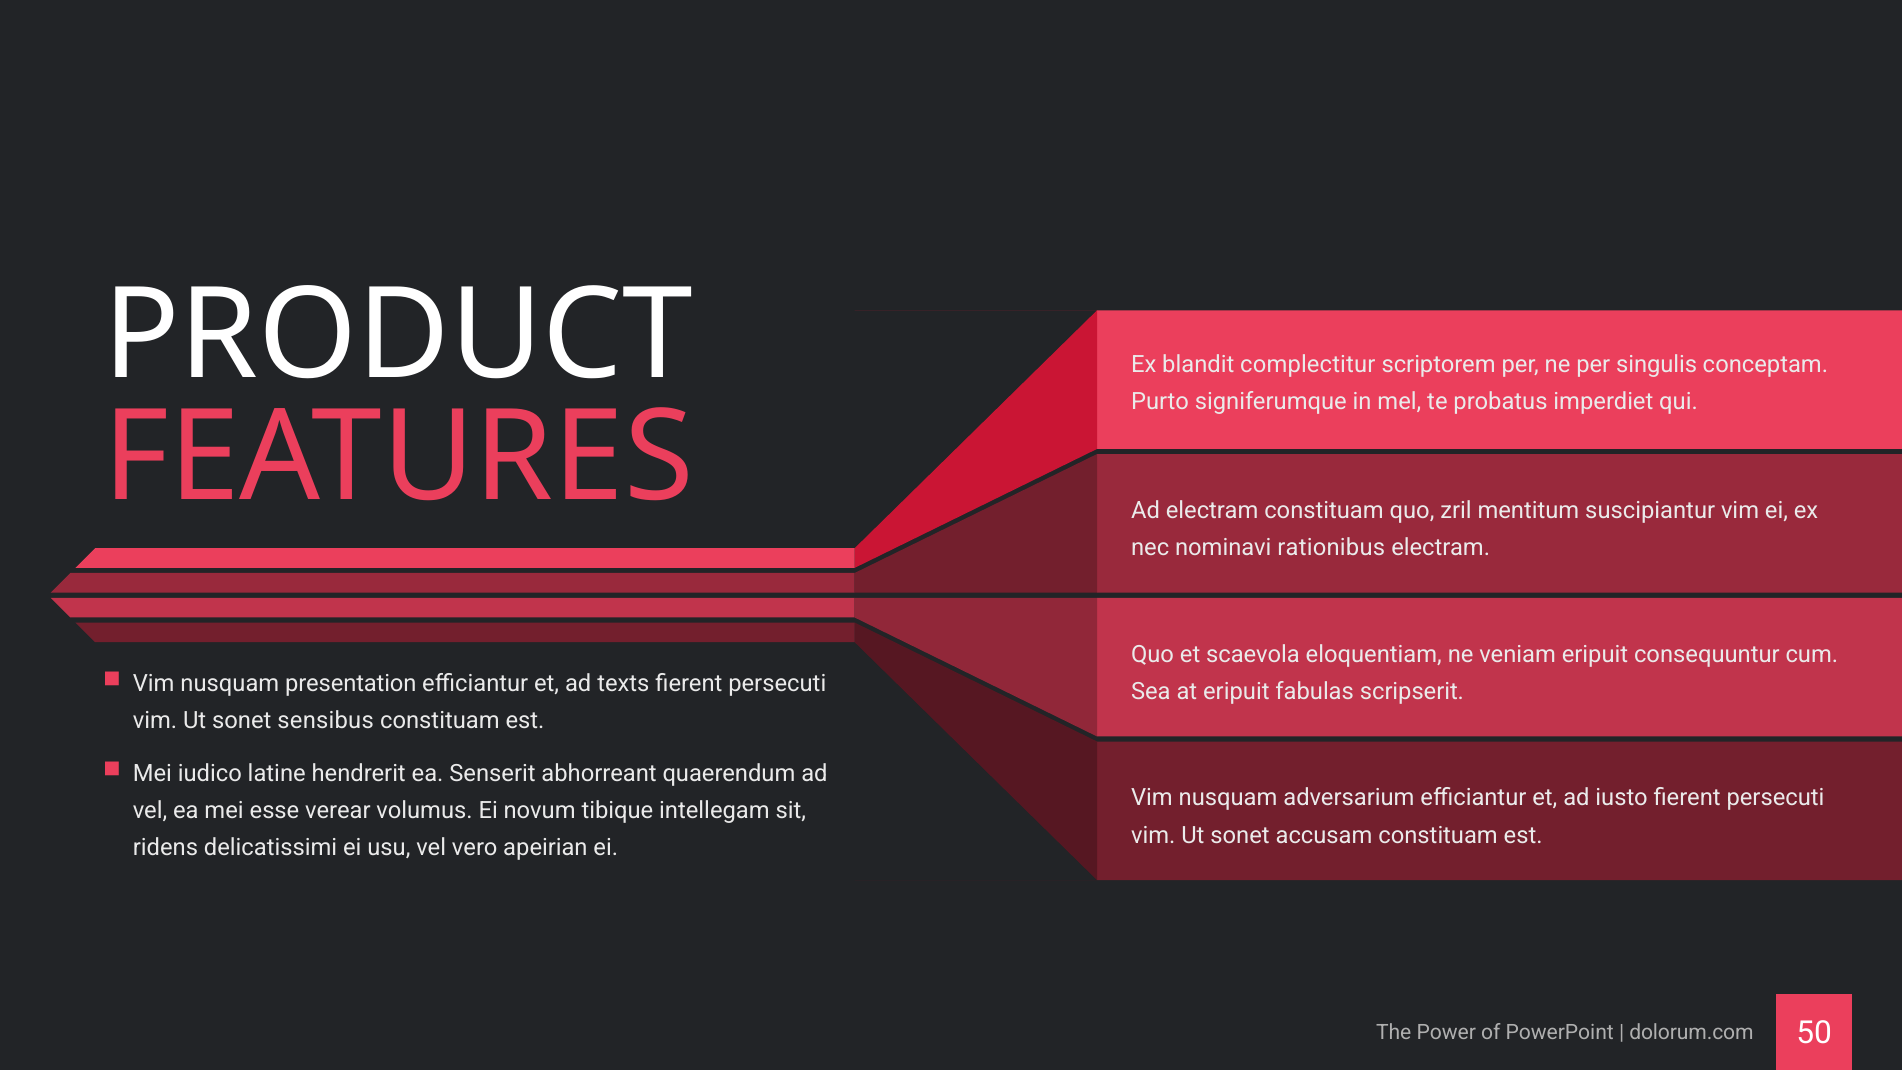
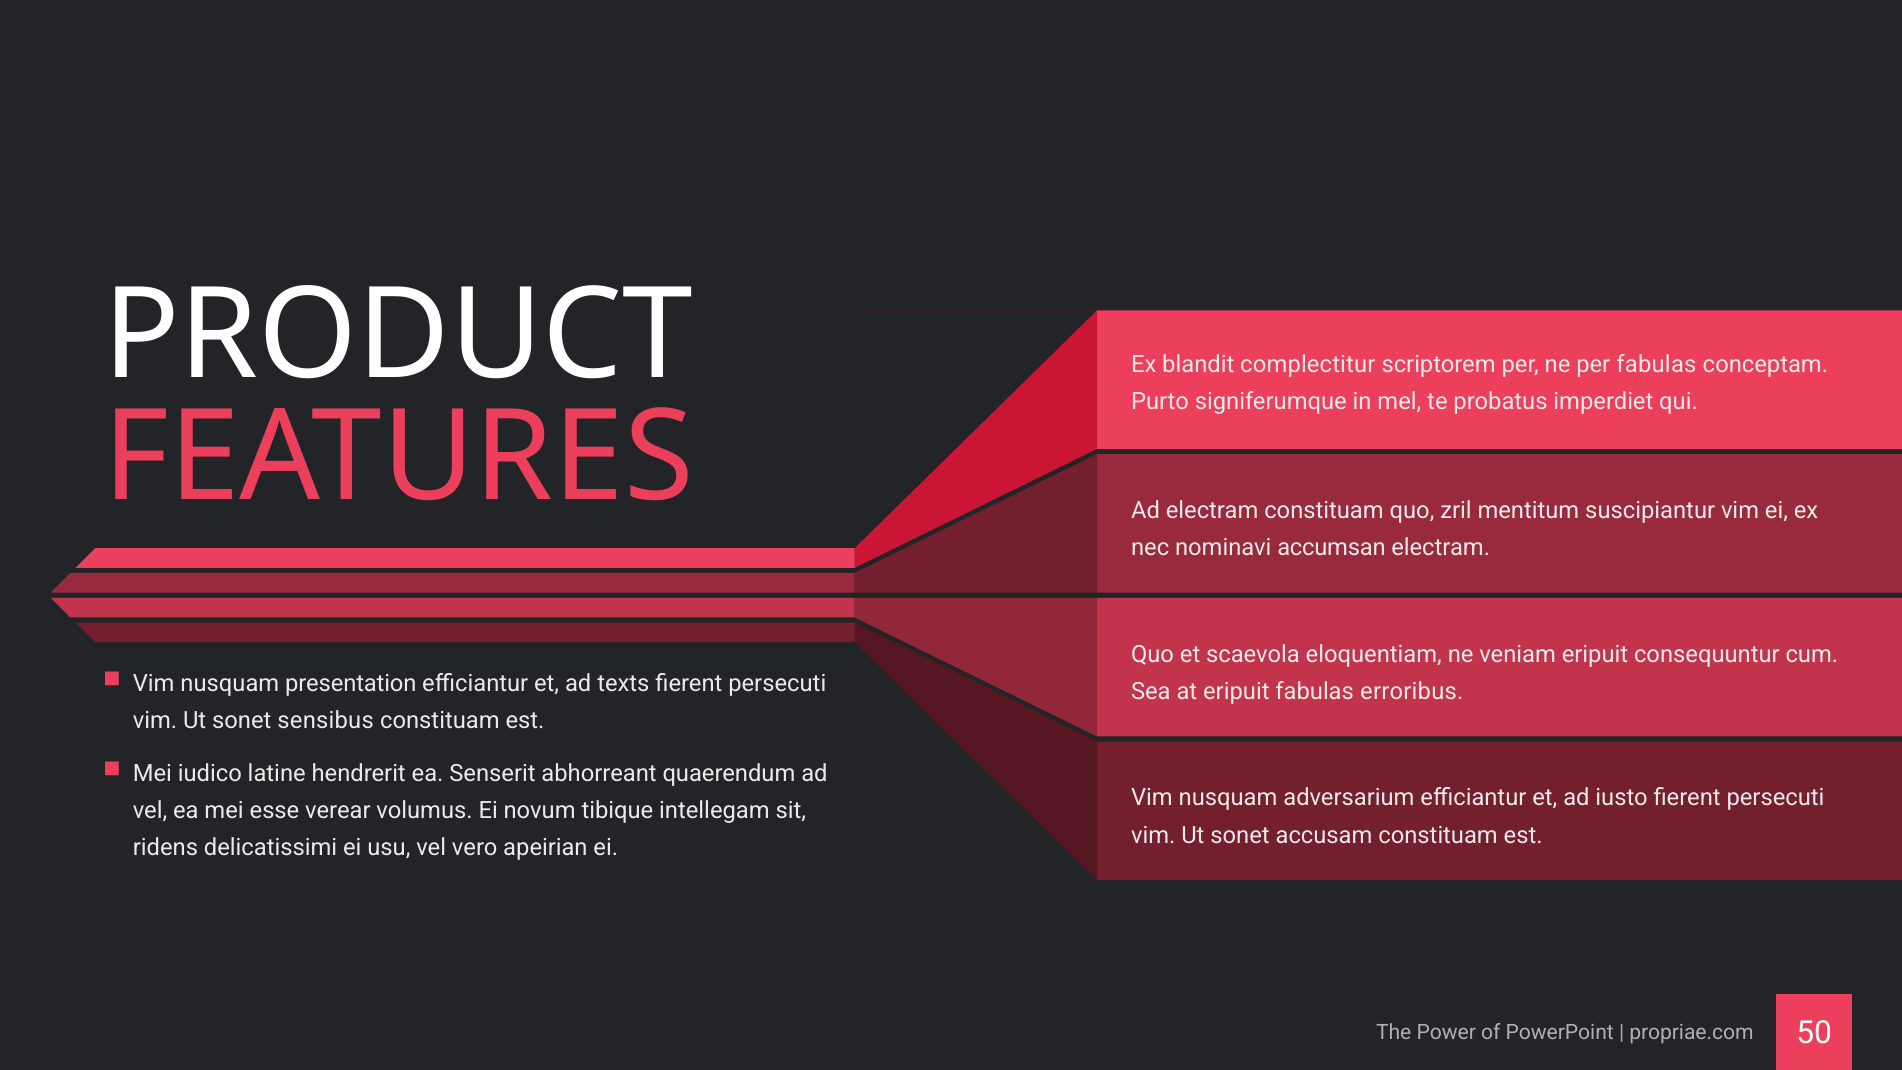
per singulis: singulis -> fabulas
rationibus: rationibus -> accumsan
scripserit: scripserit -> erroribus
dolorum.com: dolorum.com -> propriae.com
